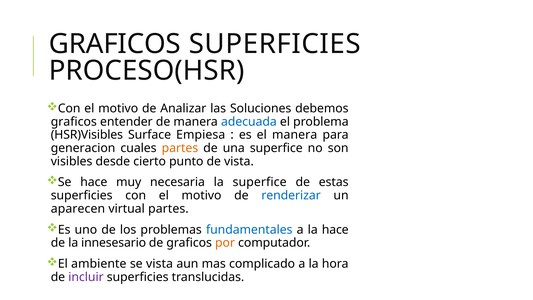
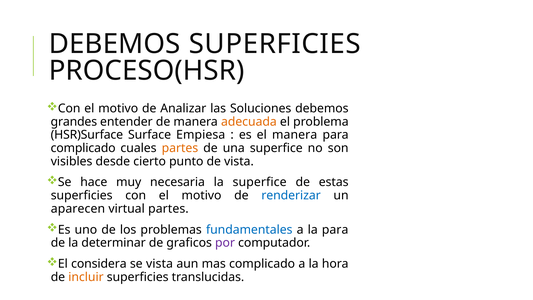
GRAFICOS at (115, 44): GRAFICOS -> DEBEMOS
graficos at (74, 122): graficos -> grandes
adecuada colour: blue -> orange
HSR)Visibles: HSR)Visibles -> HSR)Surface
generacion at (83, 148): generacion -> complicado
la hace: hace -> para
innesesario: innesesario -> determinar
por colour: orange -> purple
ambiente: ambiente -> considera
incluir colour: purple -> orange
